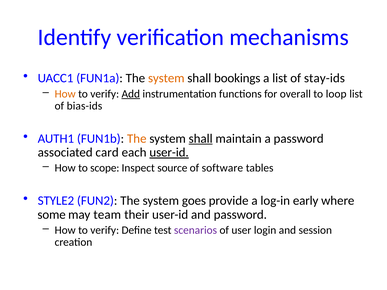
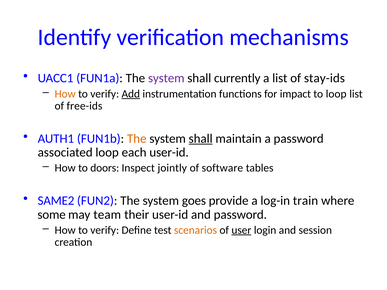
system at (166, 78) colour: orange -> purple
bookings: bookings -> currently
overall: overall -> impact
bias-ids: bias-ids -> free-ids
associated card: card -> loop
user-id at (169, 153) underline: present -> none
scope: scope -> doors
source: source -> jointly
STYLE2: STYLE2 -> SAME2
early: early -> train
scenarios colour: purple -> orange
user underline: none -> present
